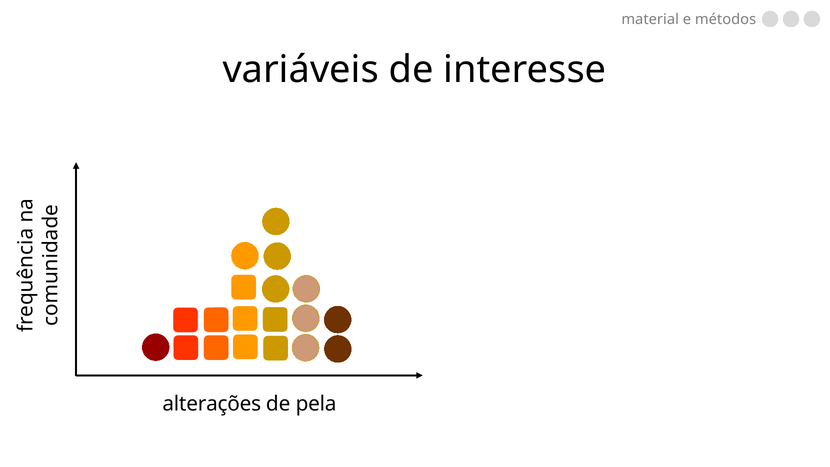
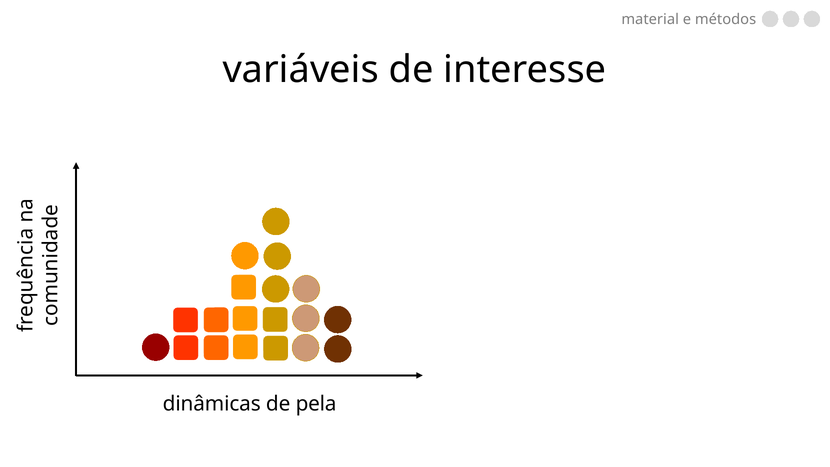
alterações: alterações -> dinâmicas
